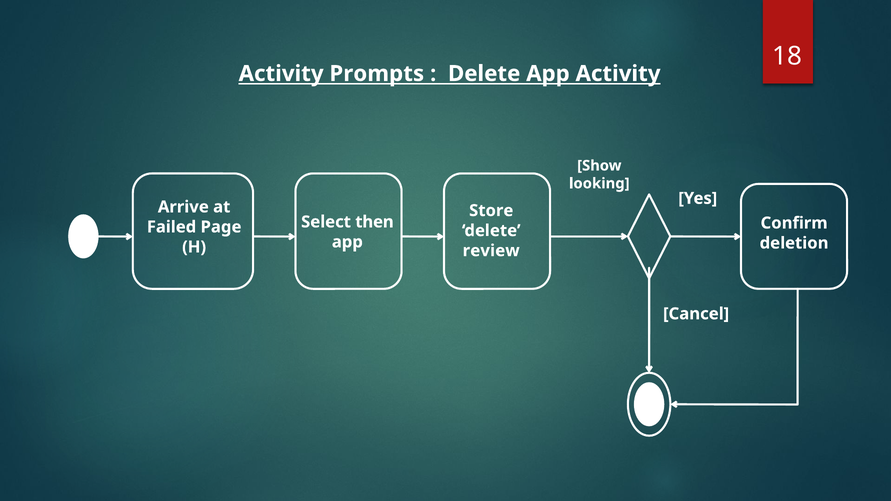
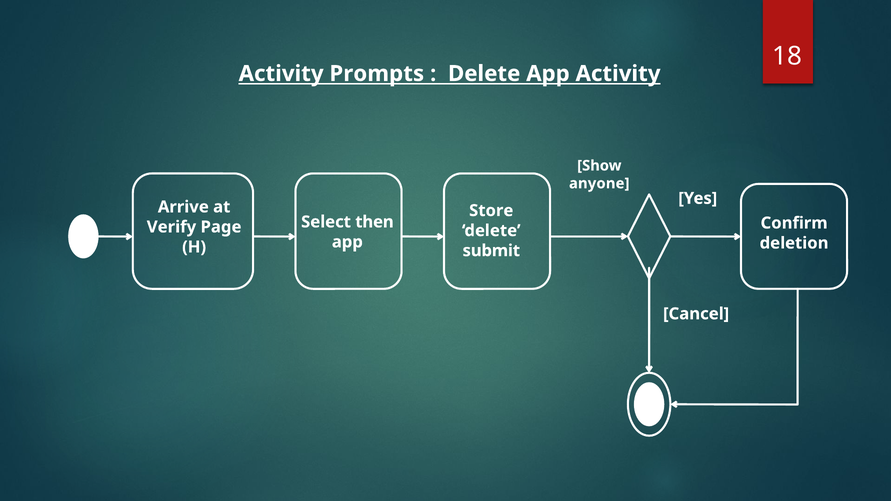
looking: looking -> anyone
Failed: Failed -> Verify
review: review -> submit
